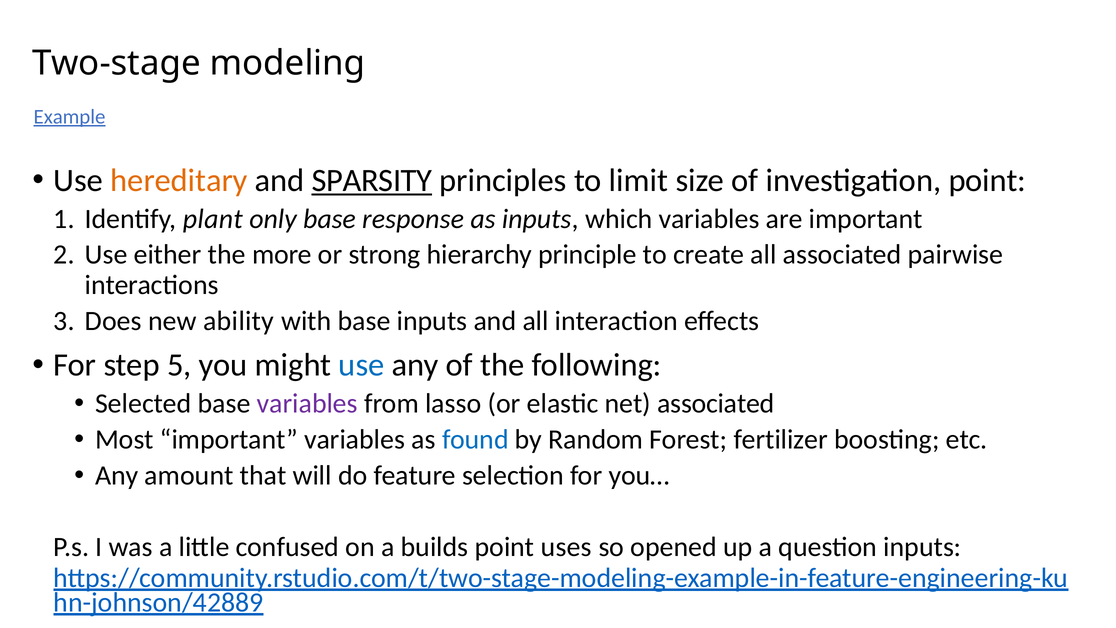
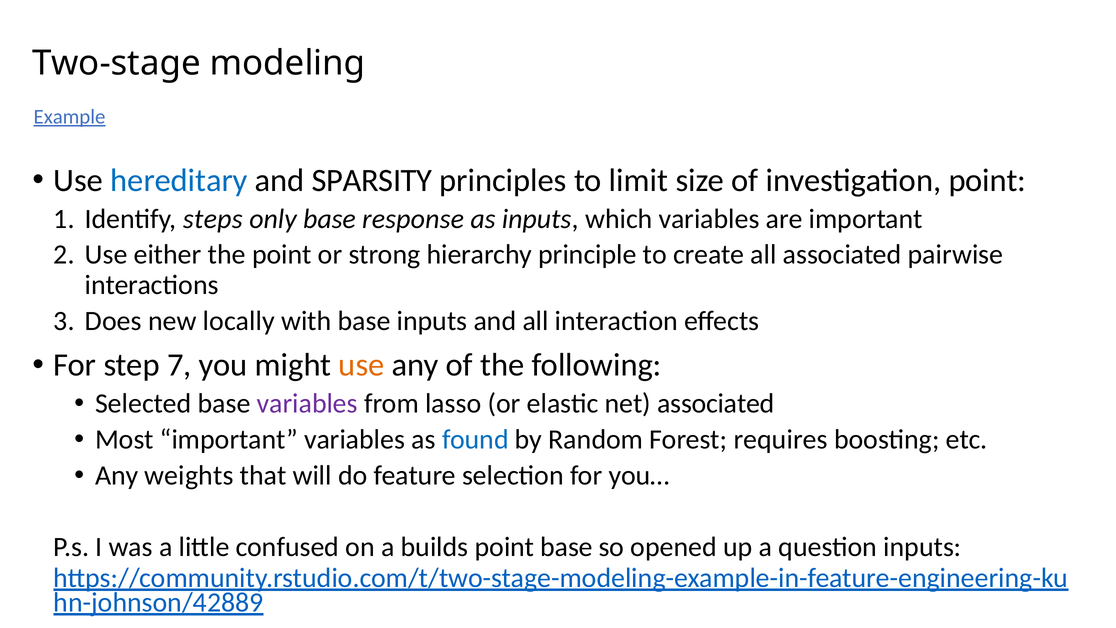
hereditary colour: orange -> blue
SPARSITY underline: present -> none
plant: plant -> steps
the more: more -> point
ability: ability -> locally
5: 5 -> 7
use at (361, 365) colour: blue -> orange
fertilizer: fertilizer -> requires
amount: amount -> weights
point uses: uses -> base
